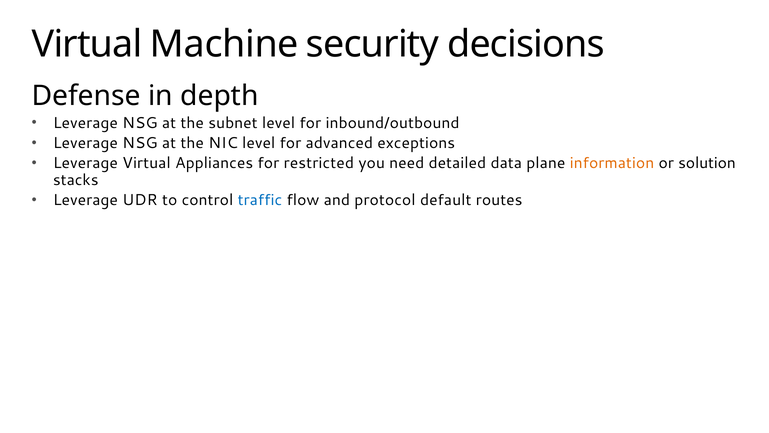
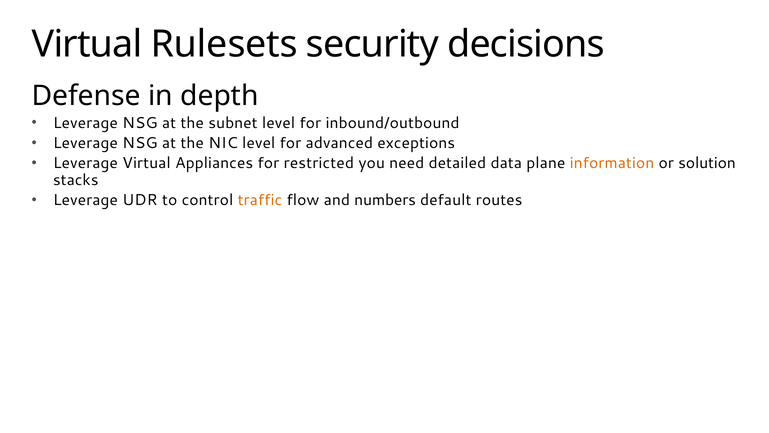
Machine: Machine -> Rulesets
traffic colour: blue -> orange
protocol: protocol -> numbers
